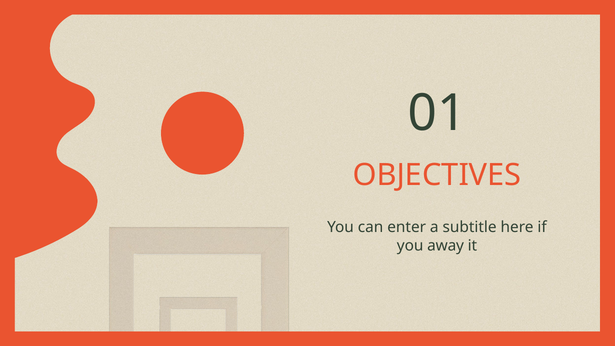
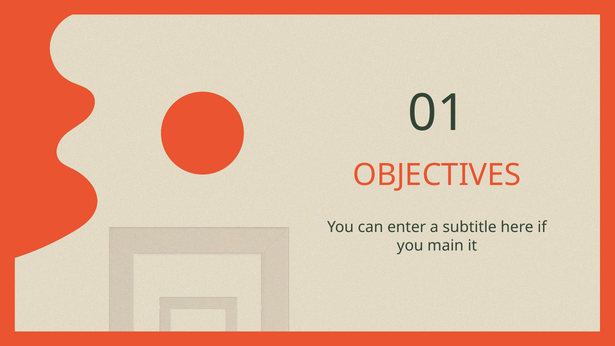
away: away -> main
